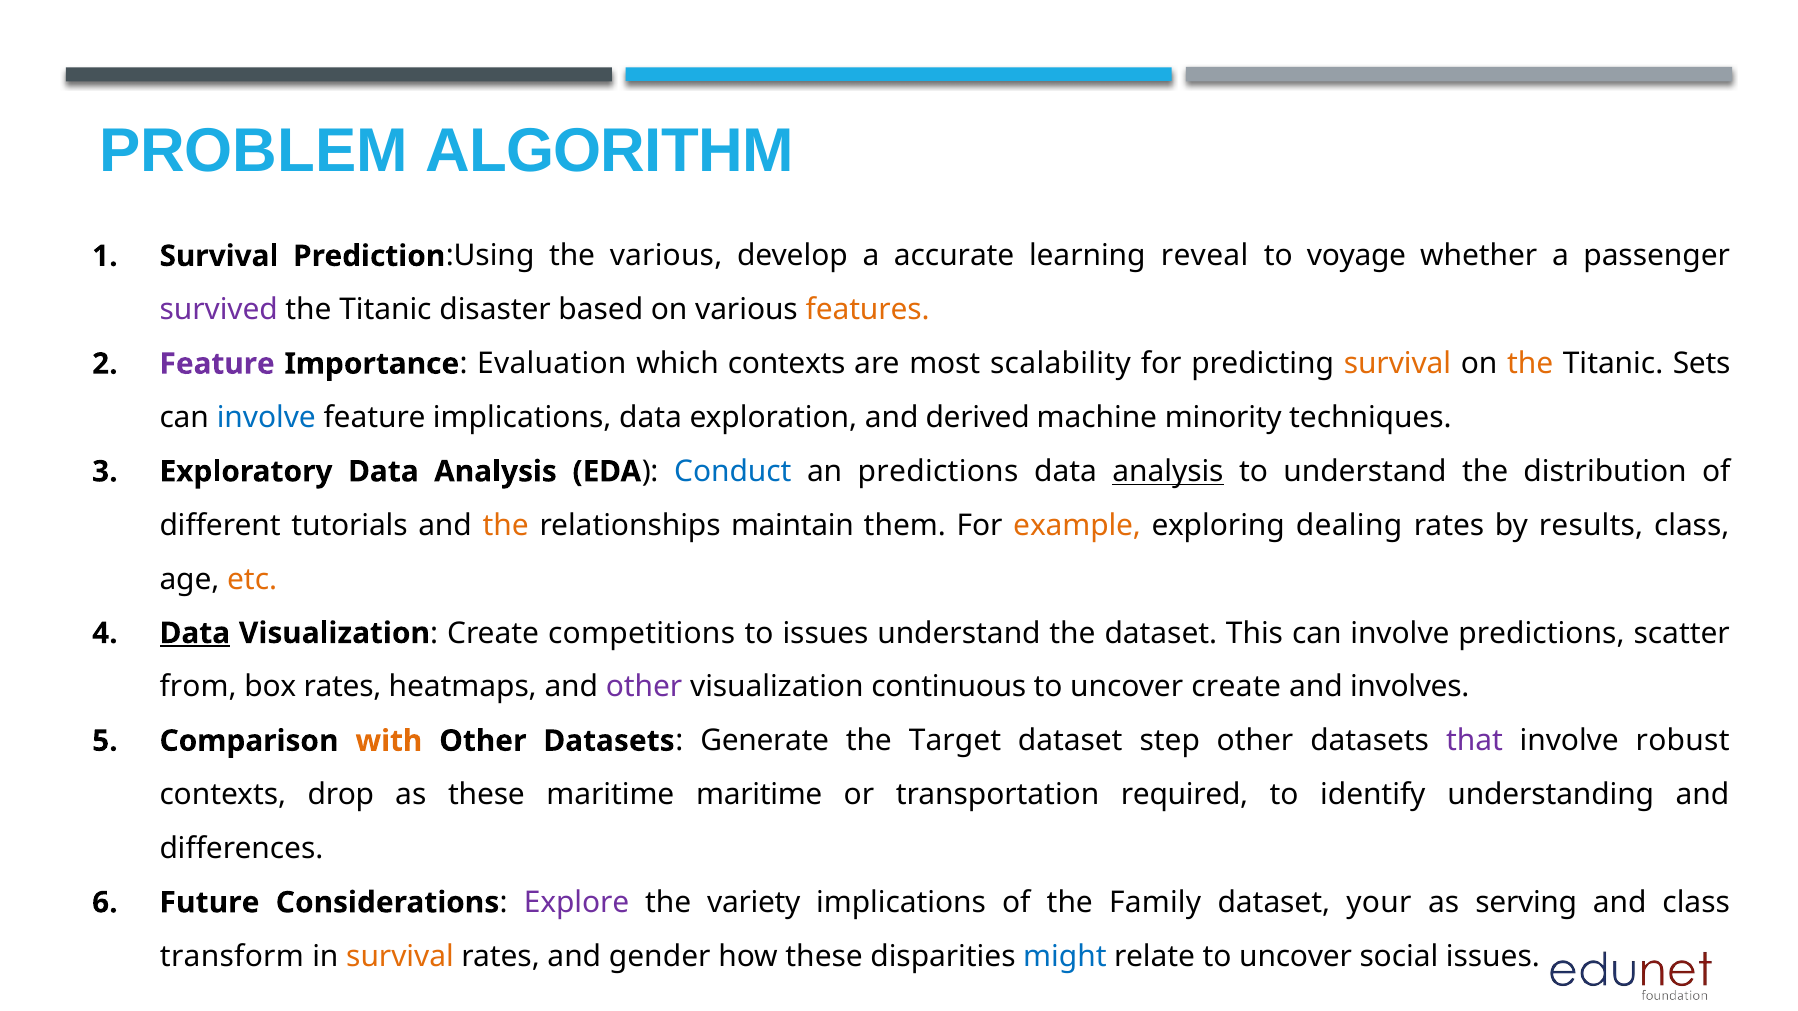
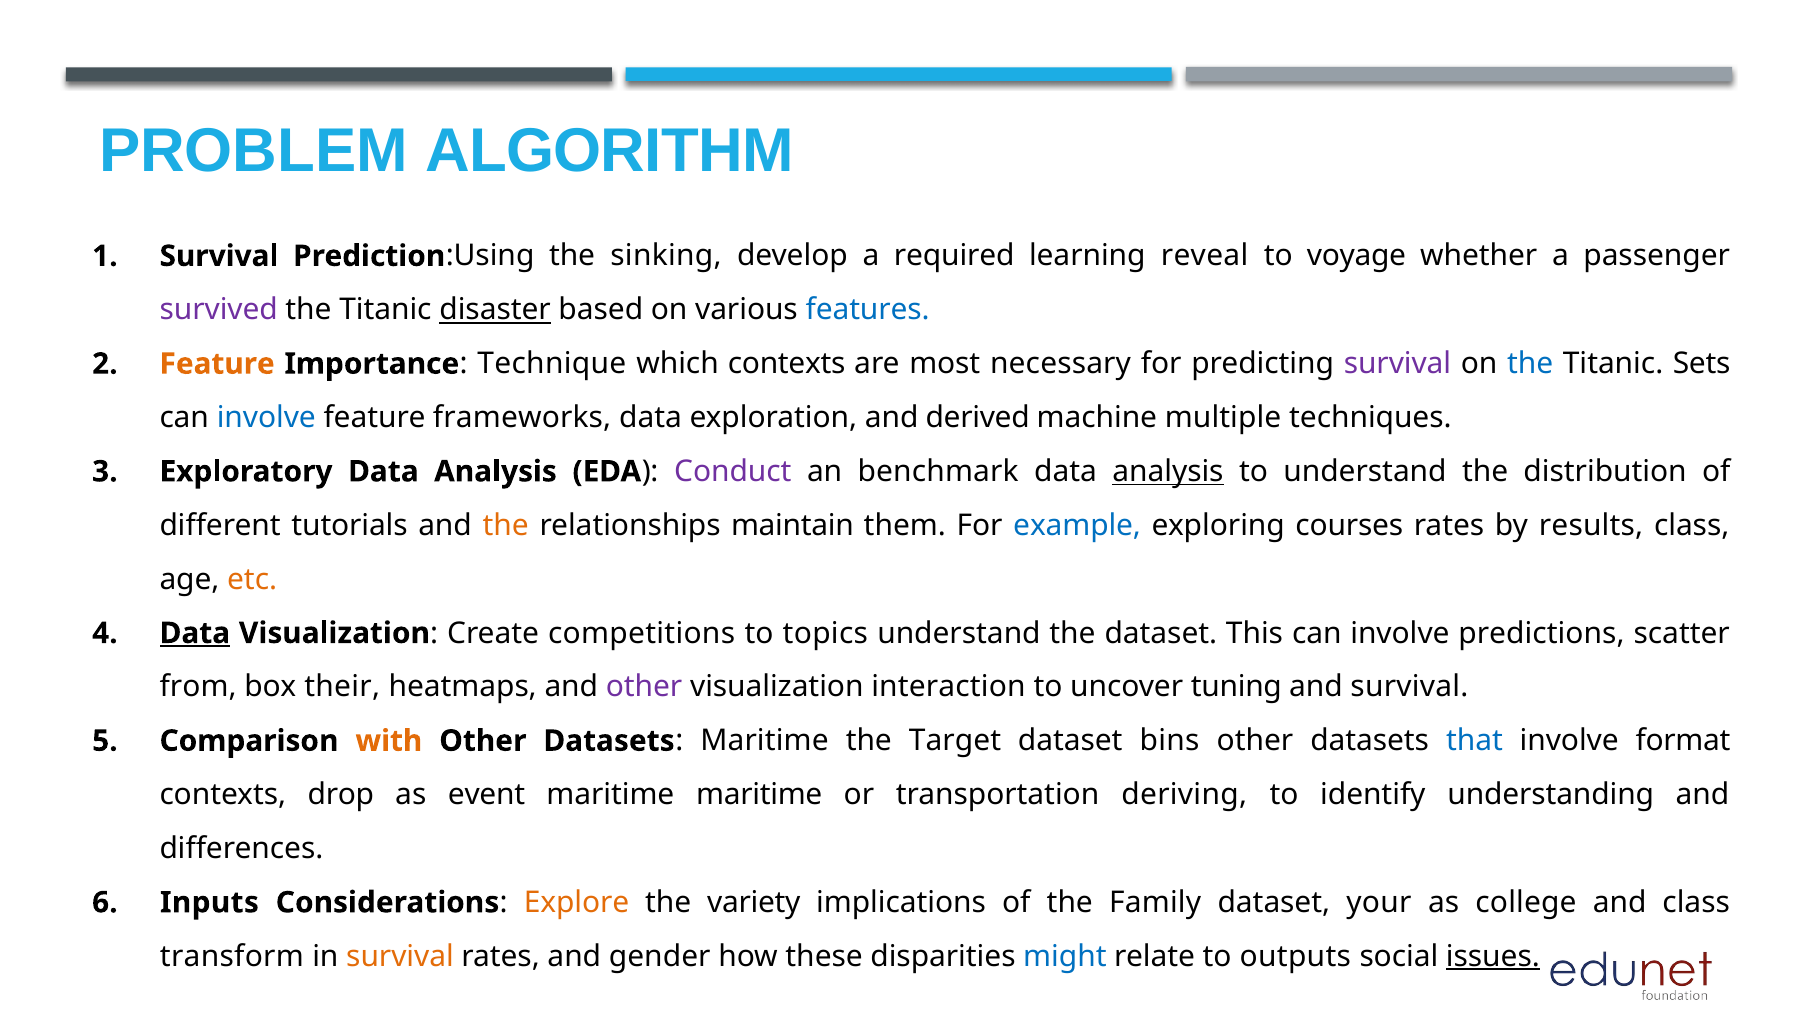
the various: various -> sinking
accurate: accurate -> required
disaster underline: none -> present
features colour: orange -> blue
Feature at (217, 364) colour: purple -> orange
Evaluation: Evaluation -> Technique
scalability: scalability -> necessary
survival at (1397, 364) colour: orange -> purple
the at (1530, 364) colour: orange -> blue
feature implications: implications -> frameworks
minority: minority -> multiple
Conduct colour: blue -> purple
an predictions: predictions -> benchmark
example colour: orange -> blue
dealing: dealing -> courses
to issues: issues -> topics
box rates: rates -> their
continuous: continuous -> interaction
uncover create: create -> tuning
and involves: involves -> survival
Datasets Generate: Generate -> Maritime
step: step -> bins
that colour: purple -> blue
robust: robust -> format
as these: these -> event
required: required -> deriving
Future: Future -> Inputs
Explore colour: purple -> orange
serving: serving -> college
relate to uncover: uncover -> outputs
issues at (1493, 957) underline: none -> present
